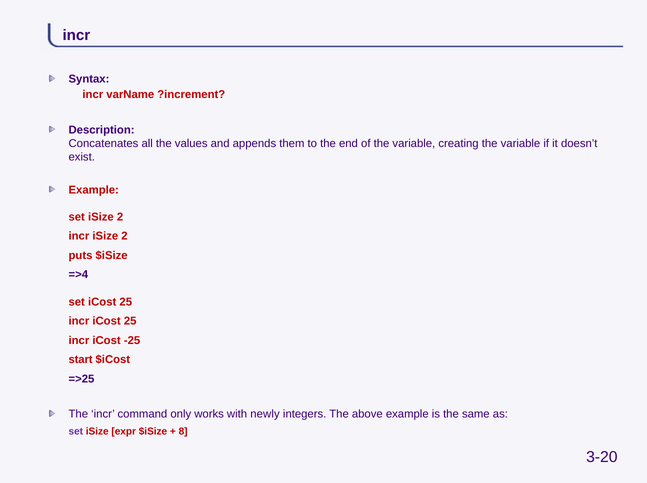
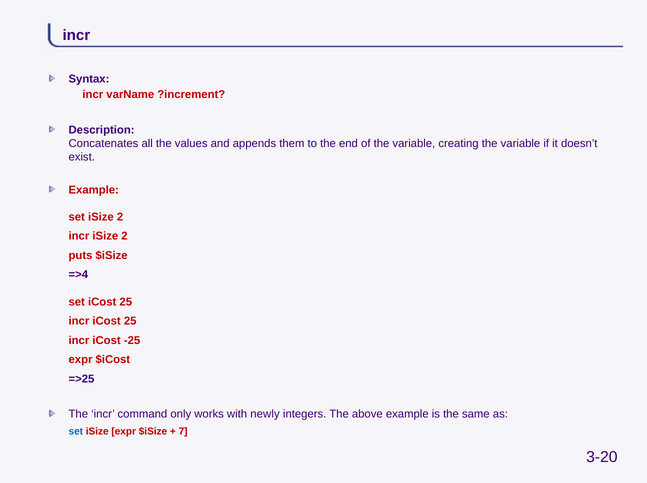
start at (81, 360): start -> expr
set at (76, 432) colour: purple -> blue
8: 8 -> 7
